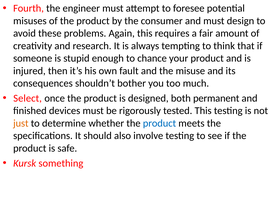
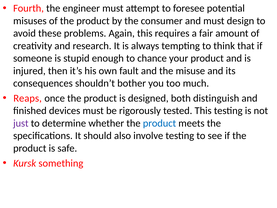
Select: Select -> Reaps
permanent: permanent -> distinguish
just colour: orange -> purple
